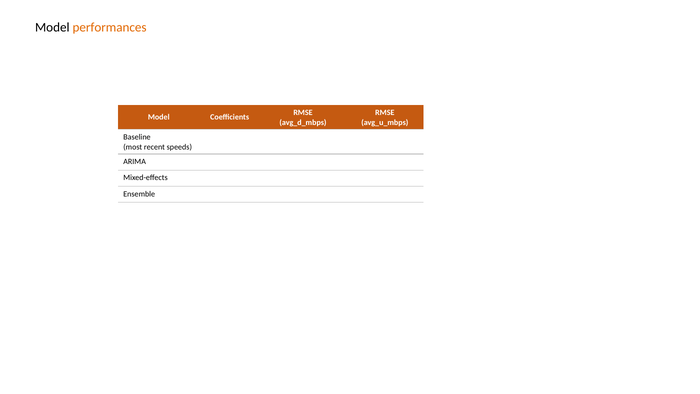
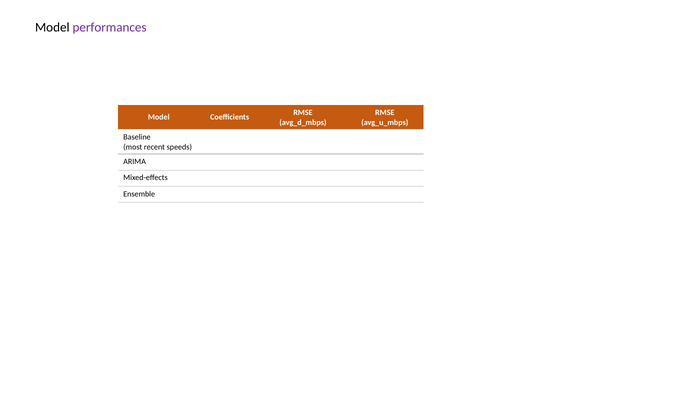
performances colour: orange -> purple
